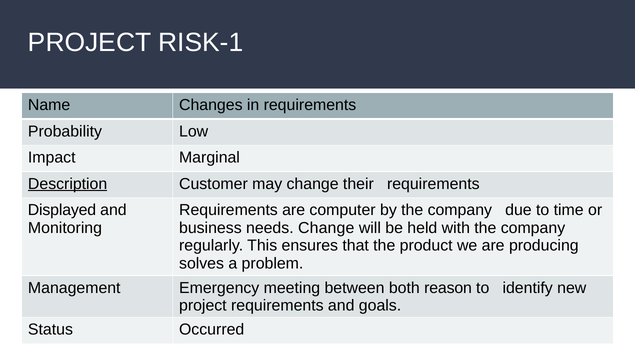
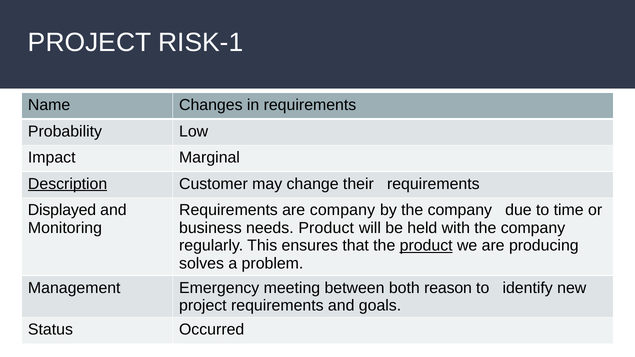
are computer: computer -> company
needs Change: Change -> Product
product at (426, 246) underline: none -> present
